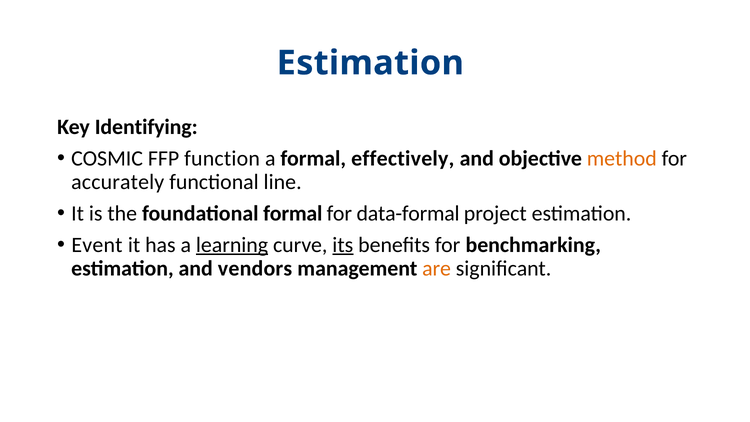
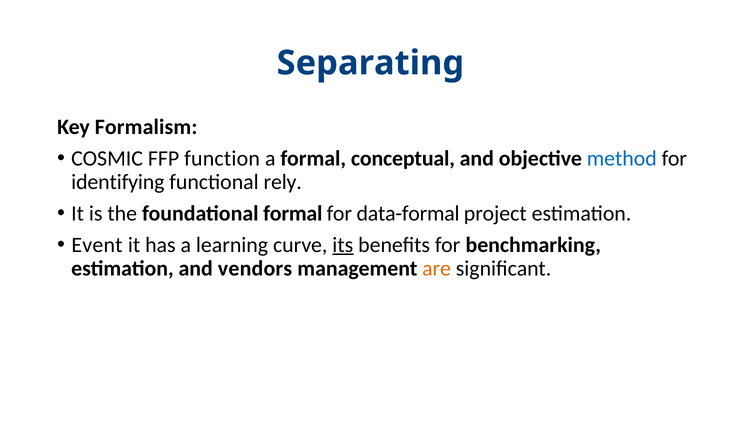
Estimation at (370, 63): Estimation -> Separating
Identifying: Identifying -> Formalism
effectively: effectively -> conceptual
method colour: orange -> blue
accurately: accurately -> identifying
line: line -> rely
learning underline: present -> none
